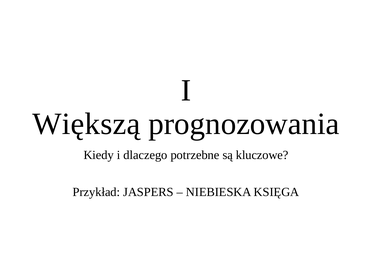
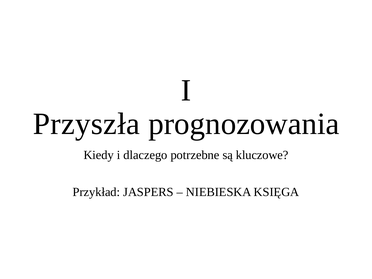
Większą: Większą -> Przyszła
